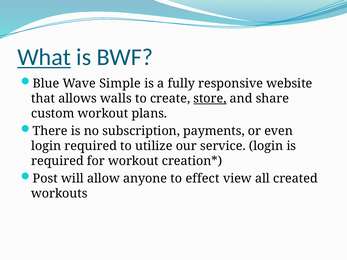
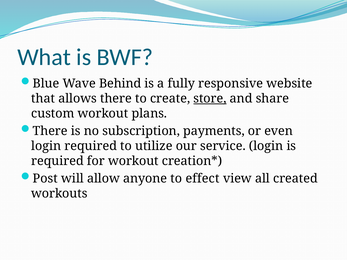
What underline: present -> none
Simple: Simple -> Behind
allows walls: walls -> there
